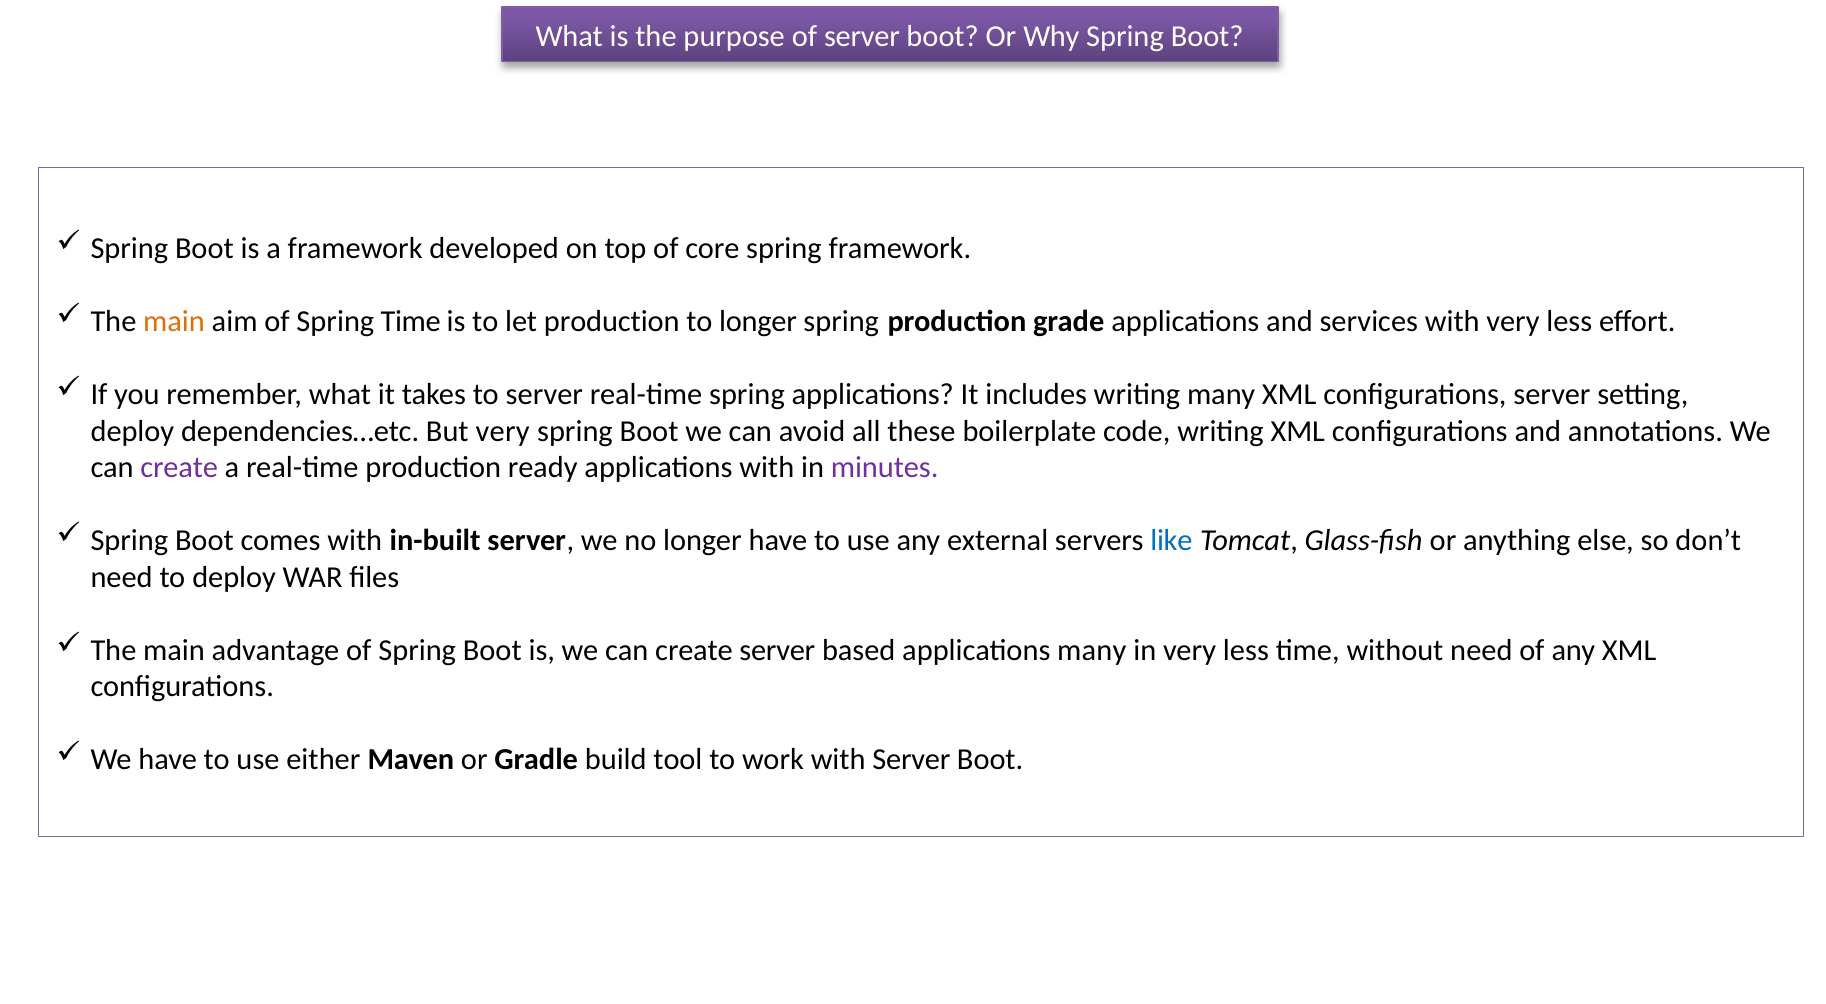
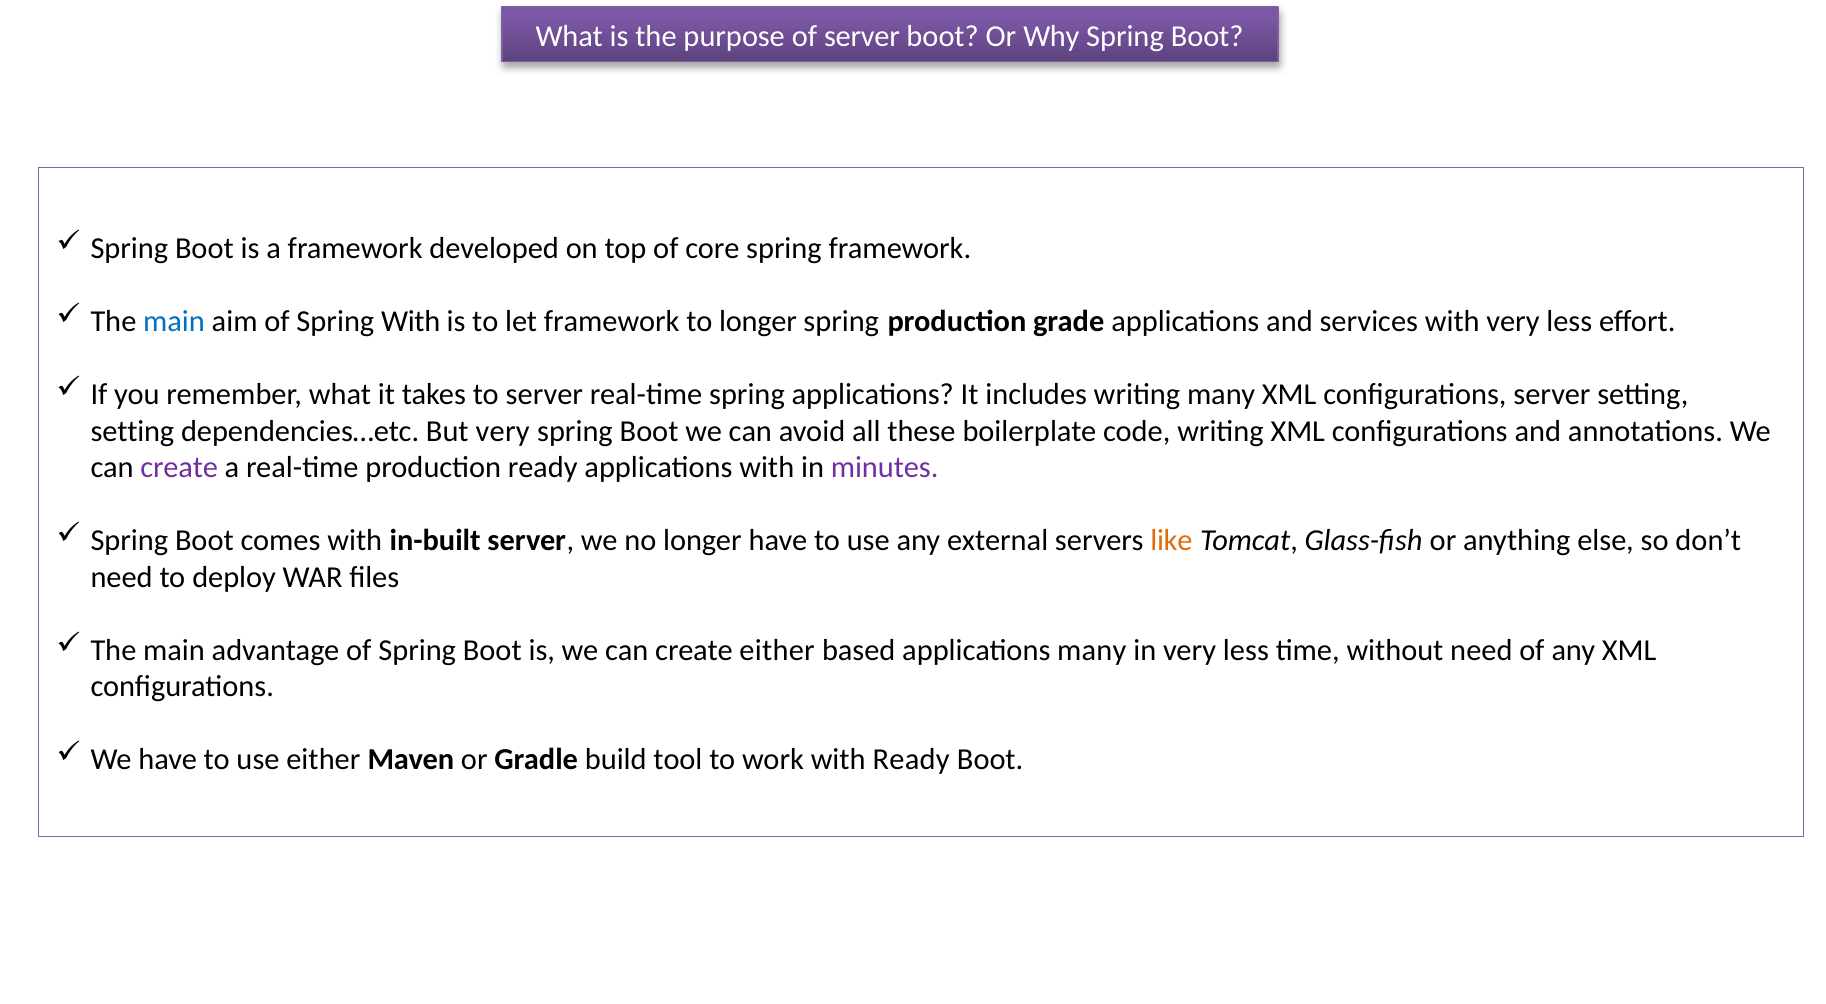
main at (174, 322) colour: orange -> blue
Spring Time: Time -> With
let production: production -> framework
deploy at (132, 431): deploy -> setting
like colour: blue -> orange
create server: server -> either
with Server: Server -> Ready
